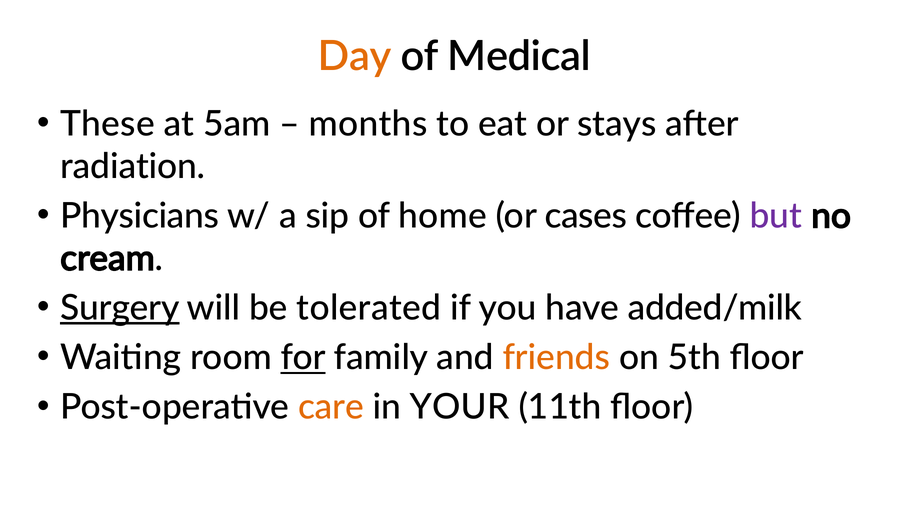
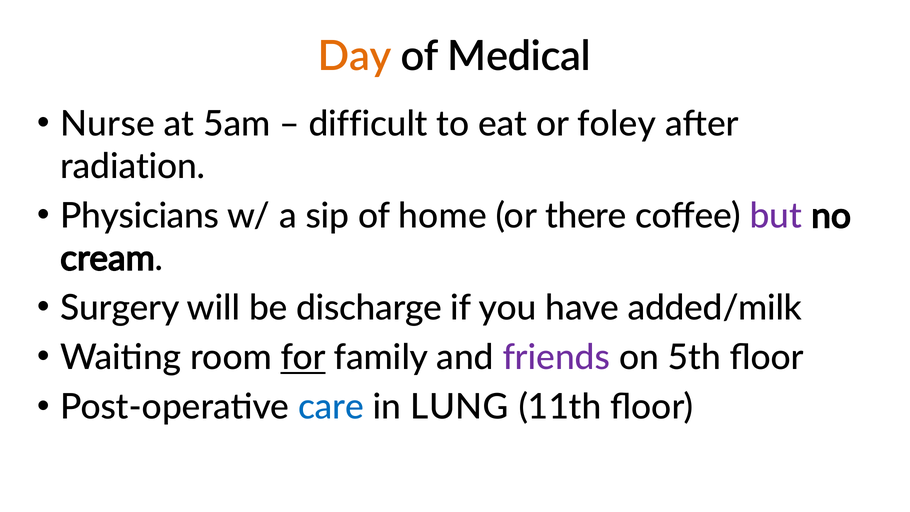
These: These -> Nurse
months: months -> difficult
stays: stays -> foley
cases: cases -> there
Surgery underline: present -> none
tolerated: tolerated -> discharge
friends colour: orange -> purple
care colour: orange -> blue
YOUR: YOUR -> LUNG
